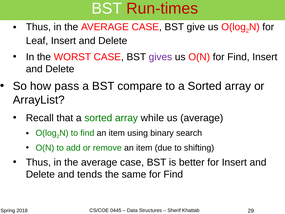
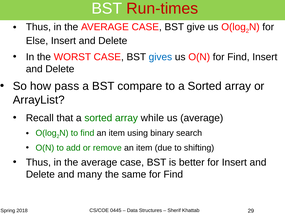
Leaf: Leaf -> Else
gives colour: purple -> blue
tends: tends -> many
